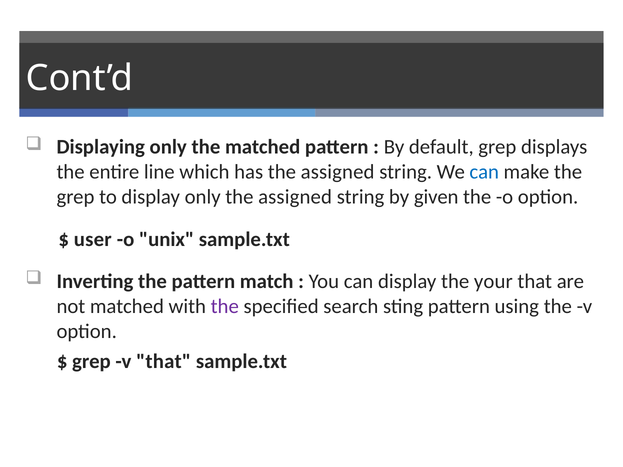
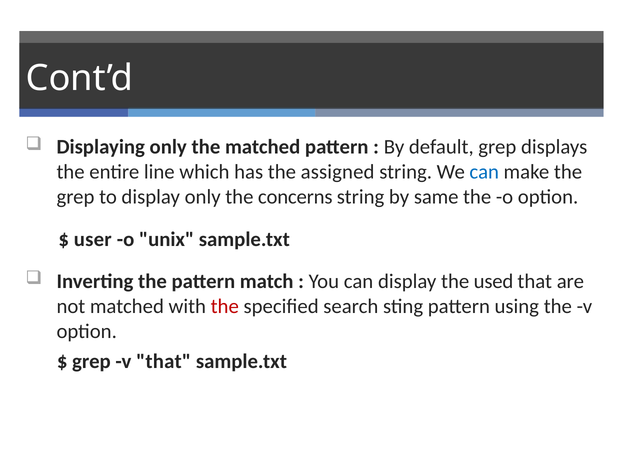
only the assigned: assigned -> concerns
given: given -> same
your: your -> used
the at (225, 306) colour: purple -> red
